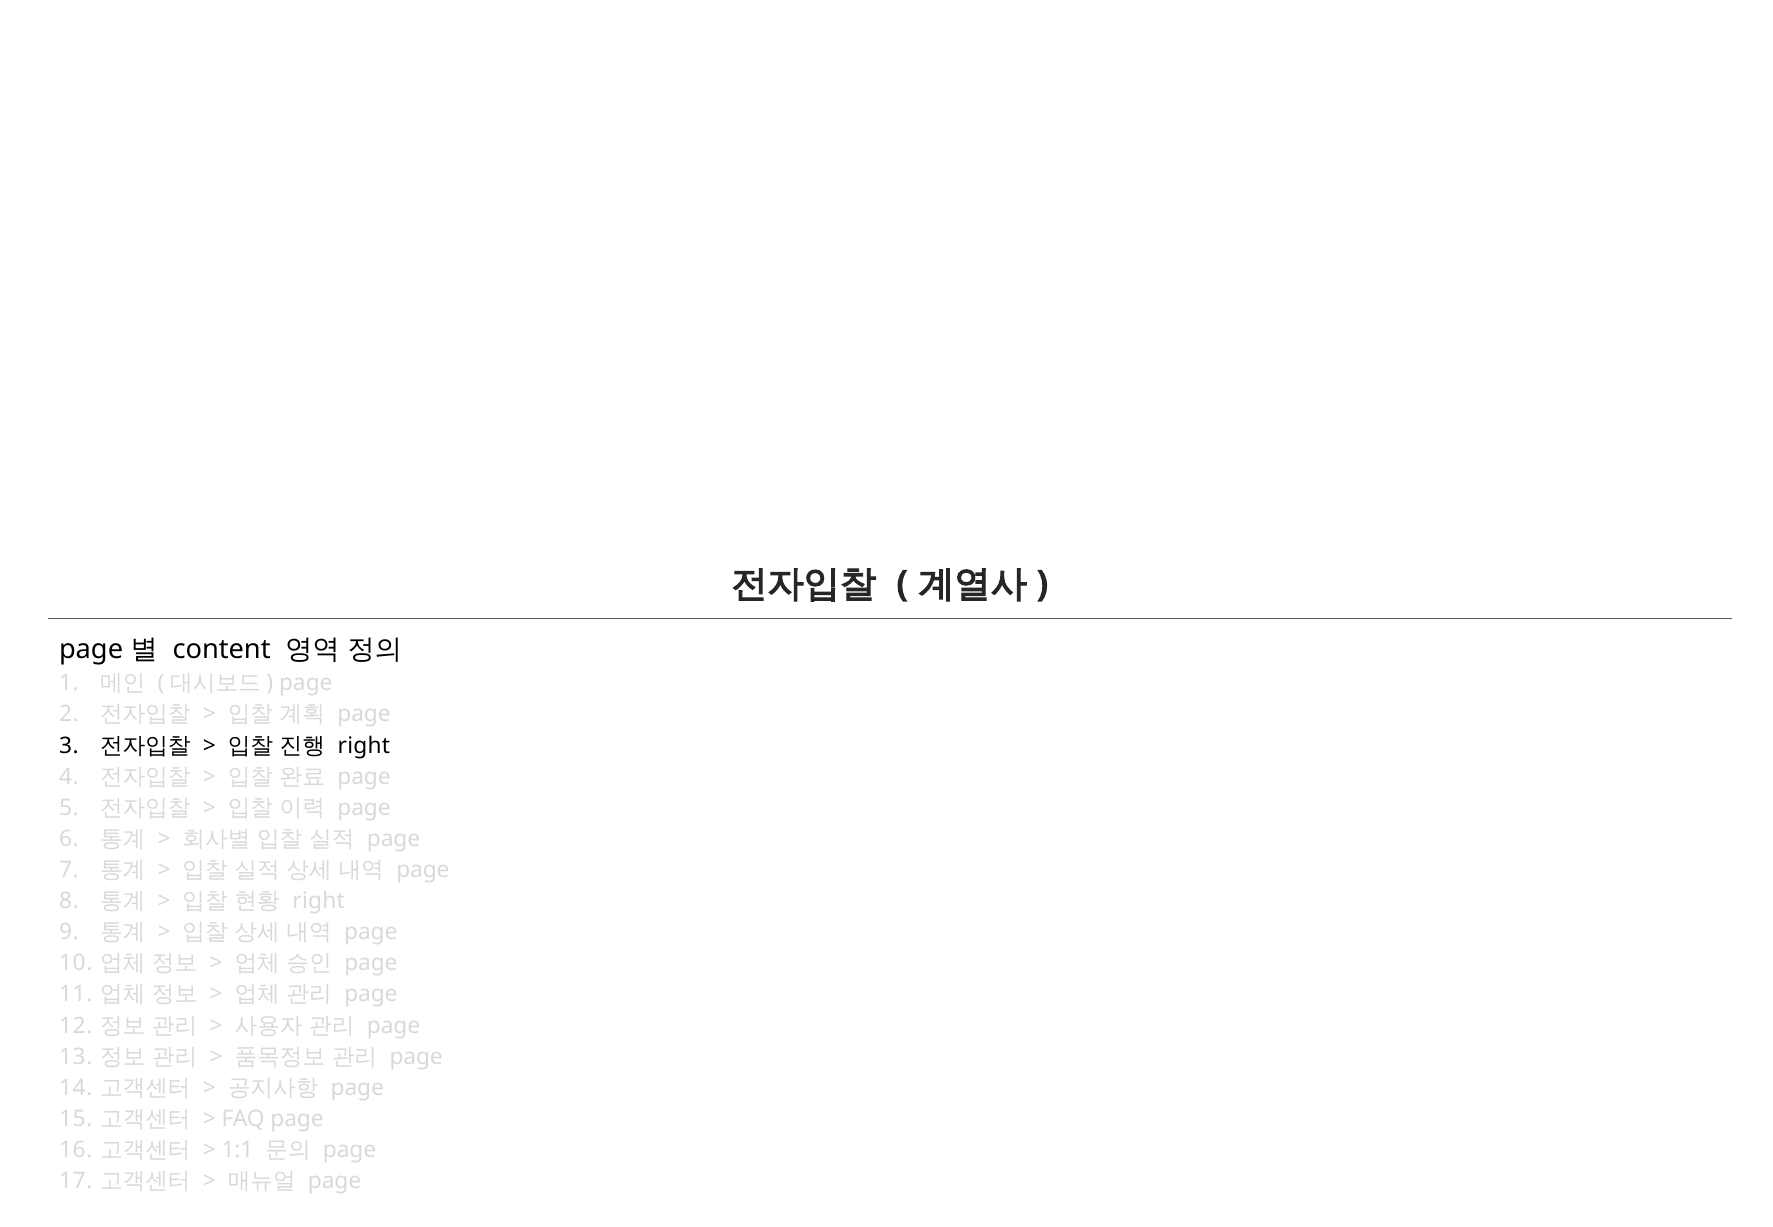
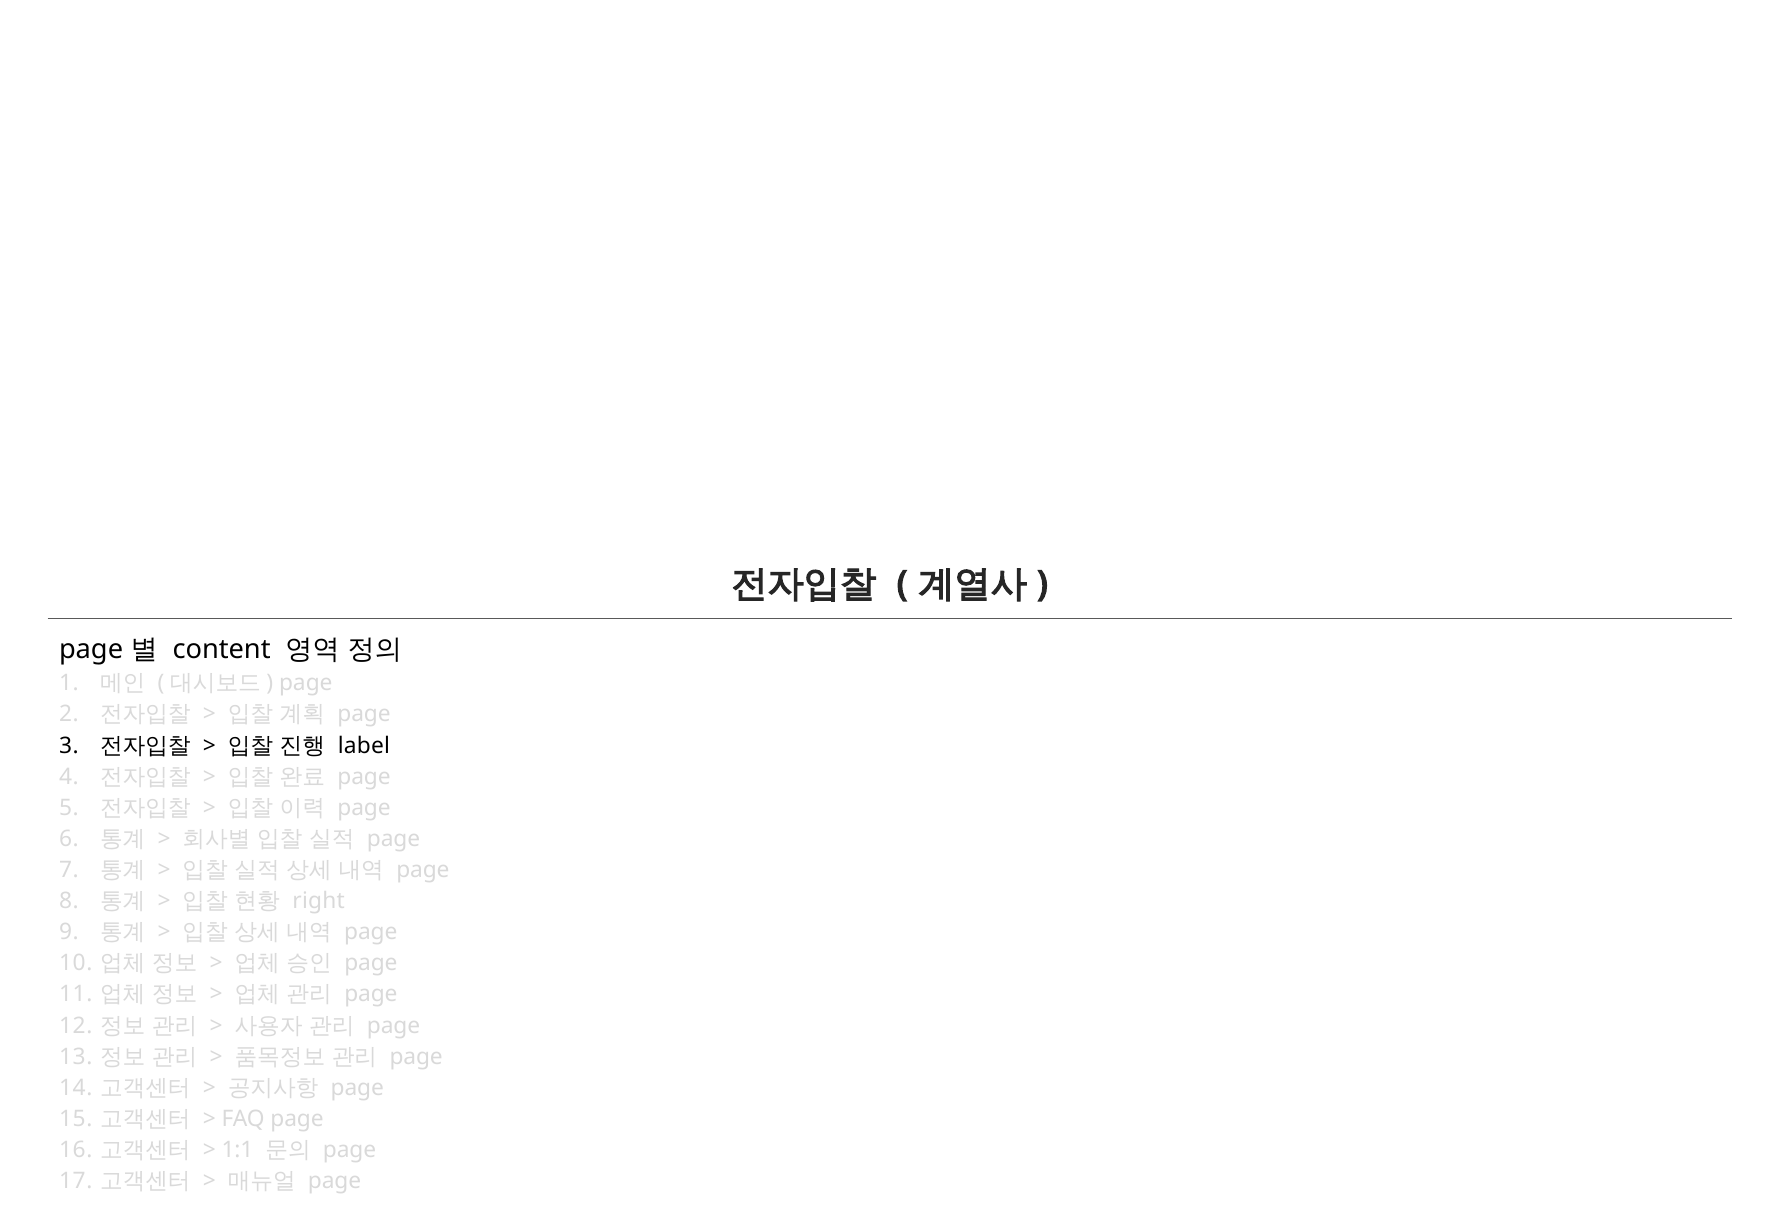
right at (364, 746): right -> label
